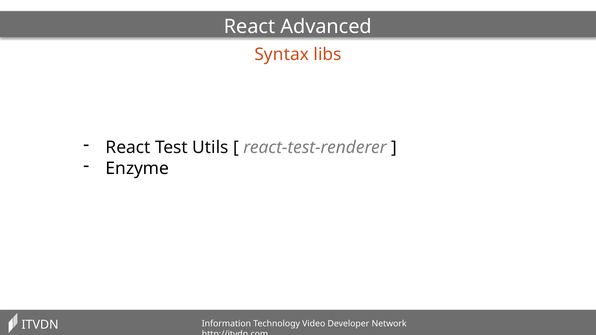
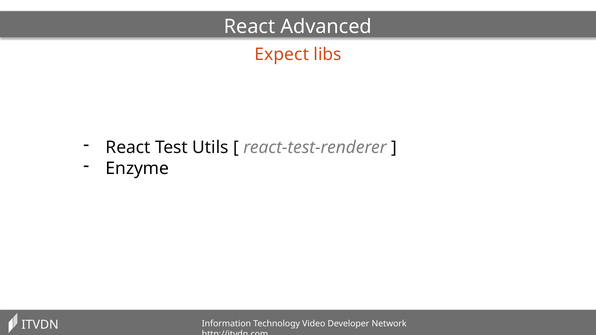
Syntax: Syntax -> Expect
